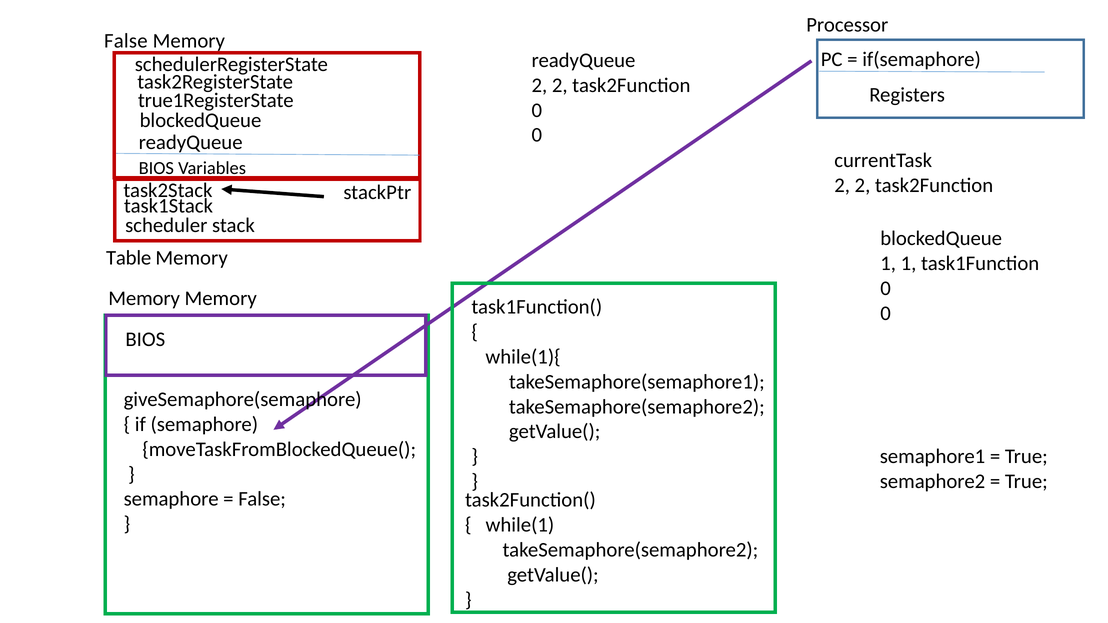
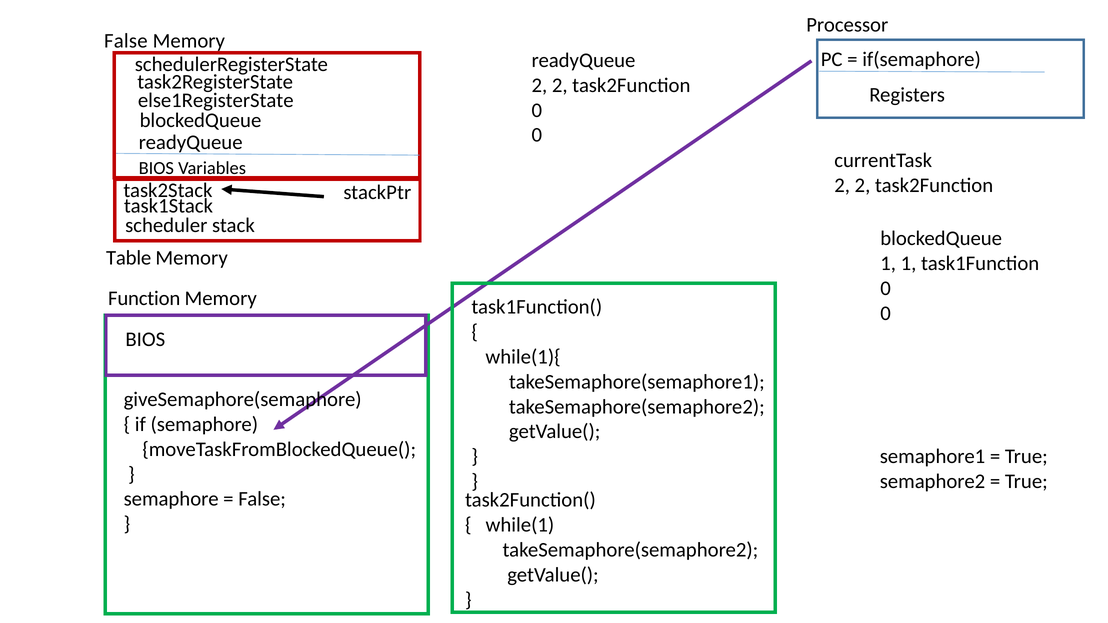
true1RegisterState: true1RegisterState -> else1RegisterState
Memory at (144, 299): Memory -> Function
